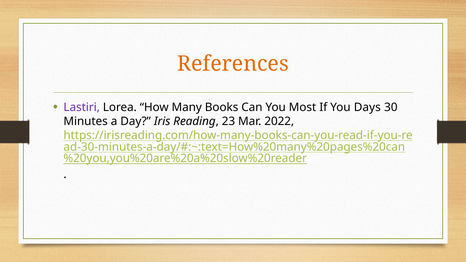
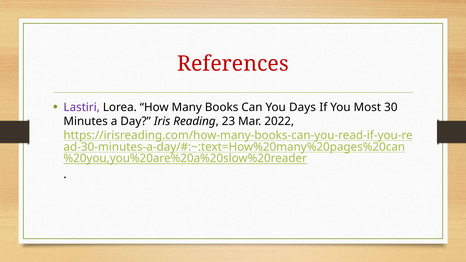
References colour: orange -> red
Most: Most -> Days
Days: Days -> Most
